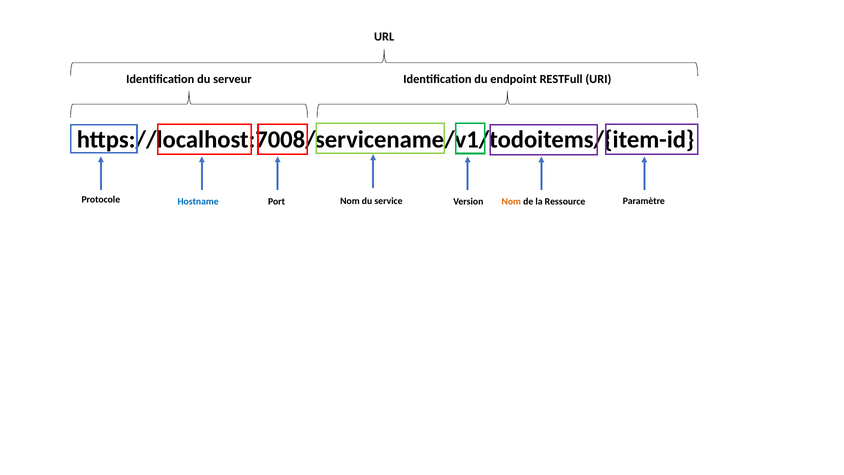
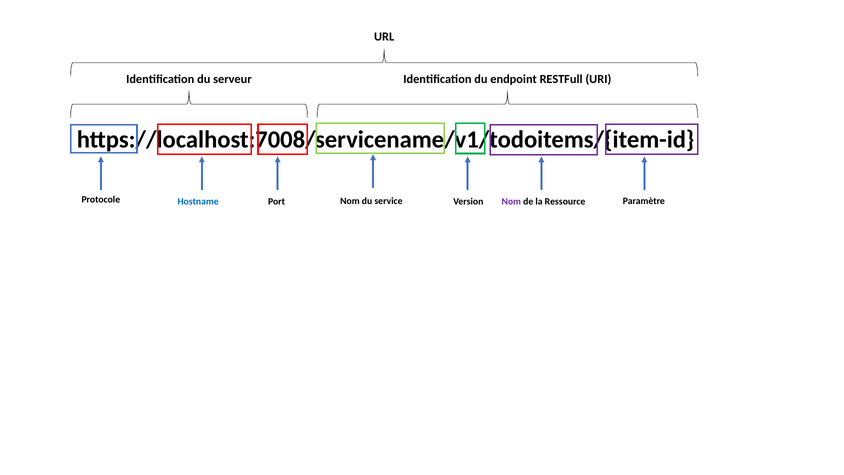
Nom at (511, 202) colour: orange -> purple
